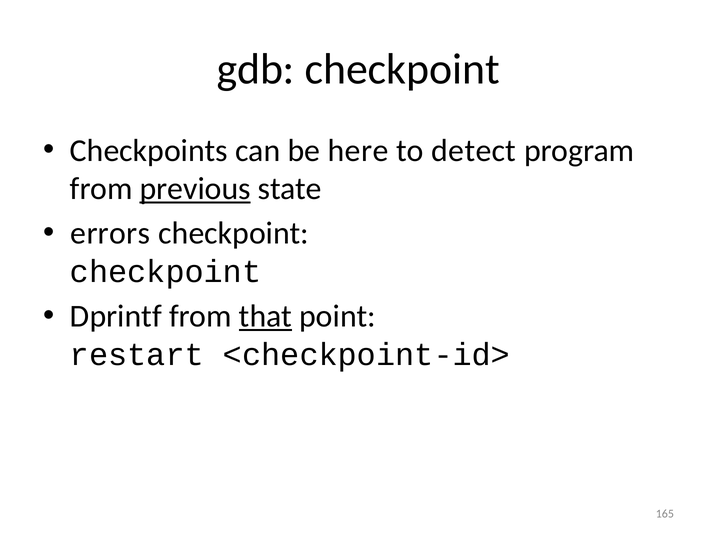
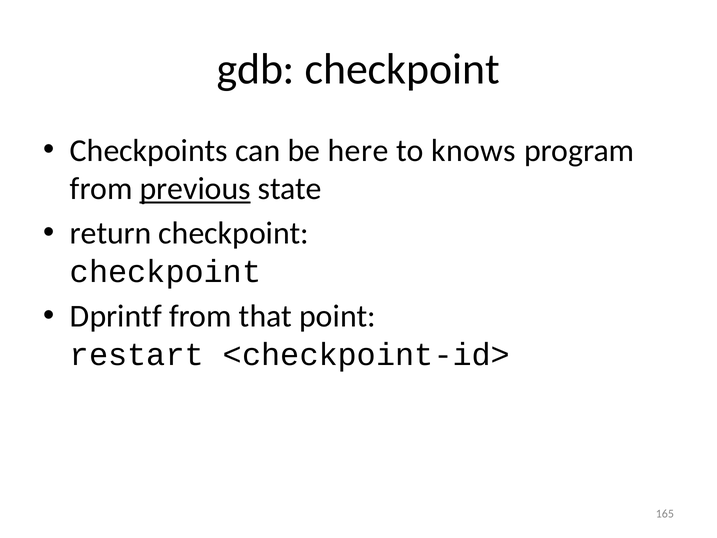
detect: detect -> knows
errors: errors -> return
that underline: present -> none
